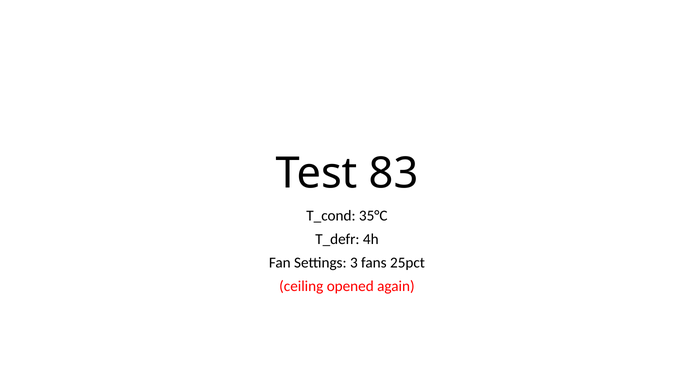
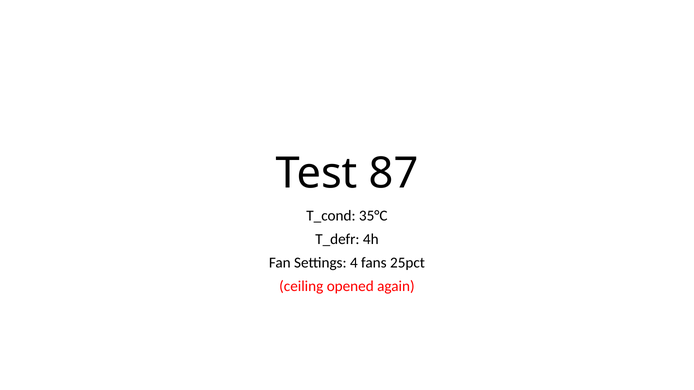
83: 83 -> 87
3: 3 -> 4
